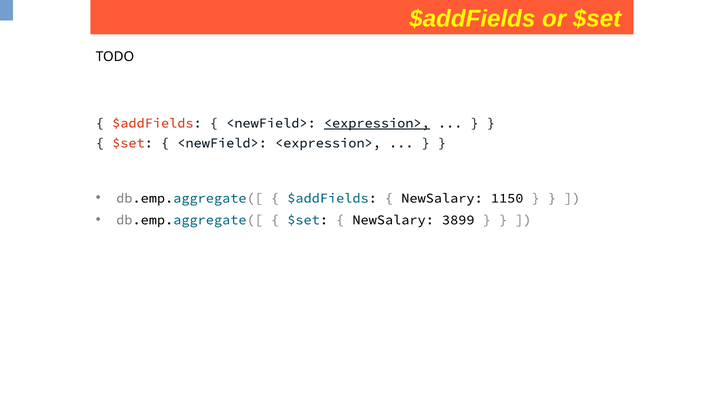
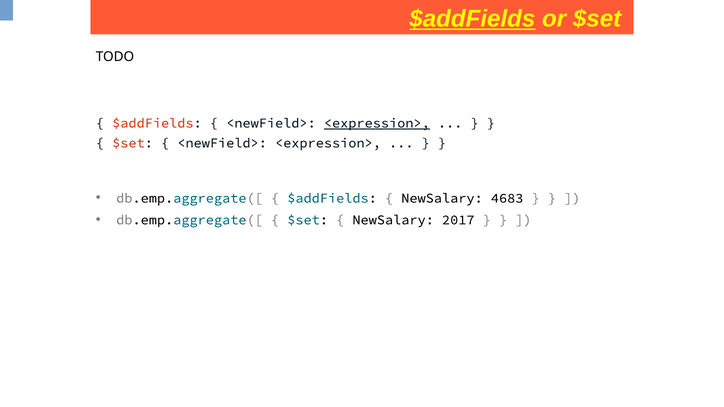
$addFields at (472, 19) underline: none -> present
1150: 1150 -> 4683
3899: 3899 -> 2017
